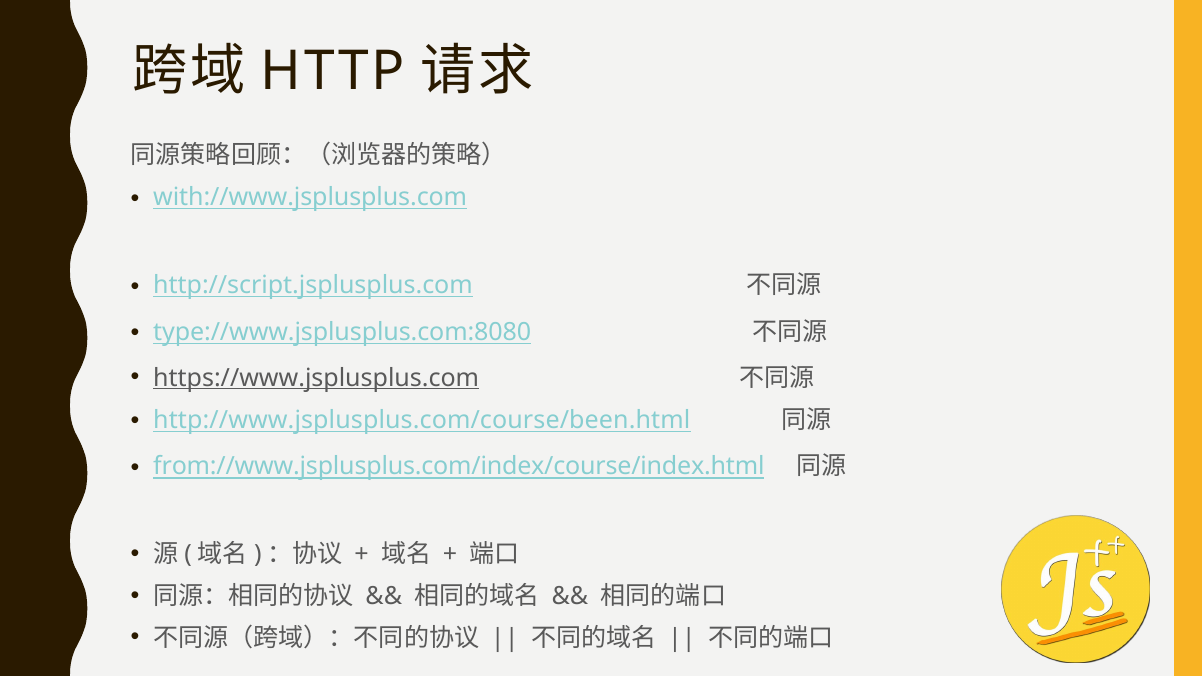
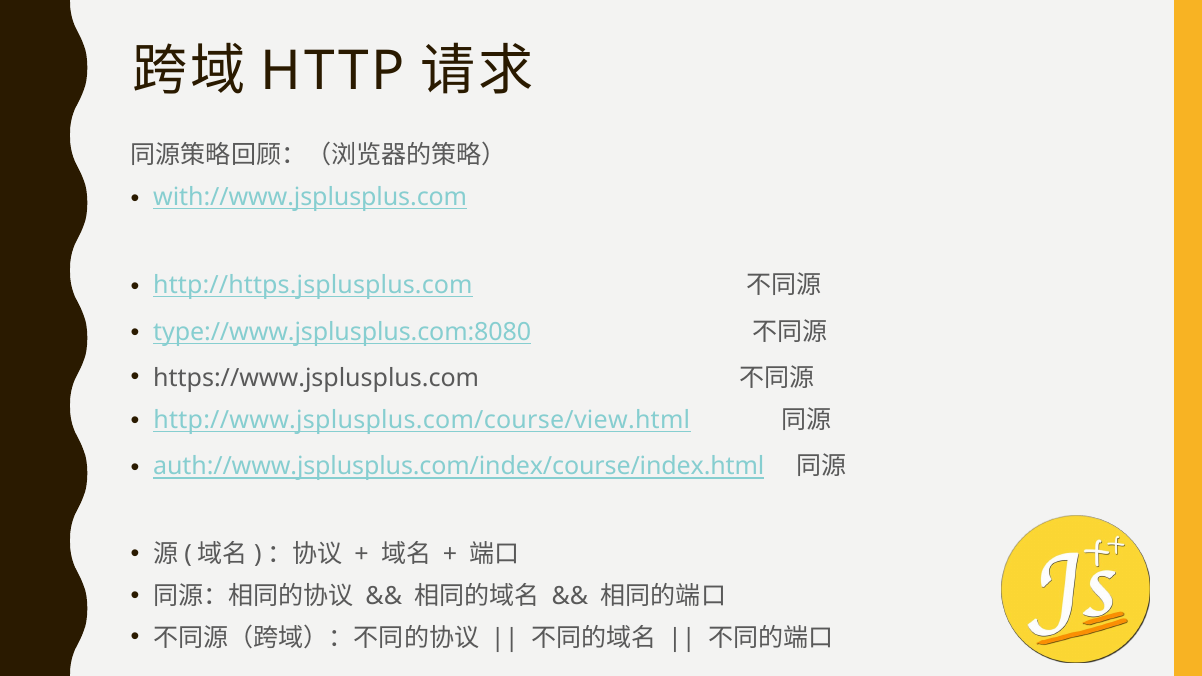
http://script.jsplusplus.com: http://script.jsplusplus.com -> http://https.jsplusplus.com
https://www.jsplusplus.com underline: present -> none
http://www.jsplusplus.com/course/been.html: http://www.jsplusplus.com/course/been.html -> http://www.jsplusplus.com/course/view.html
from://www.jsplusplus.com/index/course/index.html: from://www.jsplusplus.com/index/course/index.html -> auth://www.jsplusplus.com/index/course/index.html
